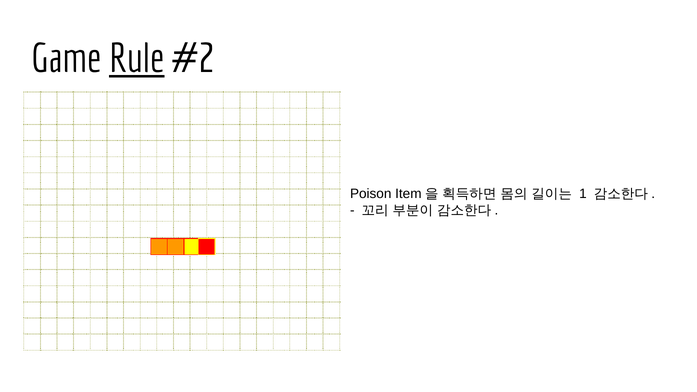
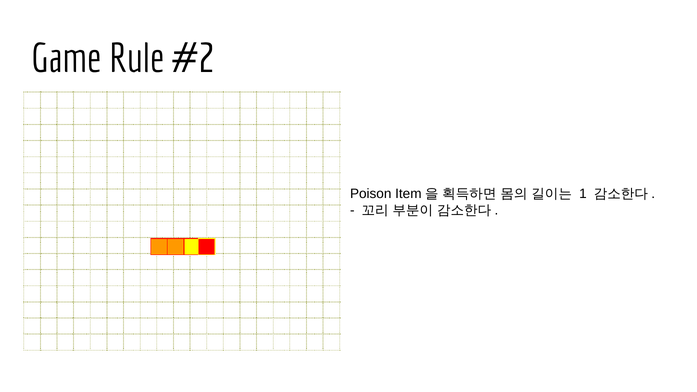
Rule underline: present -> none
